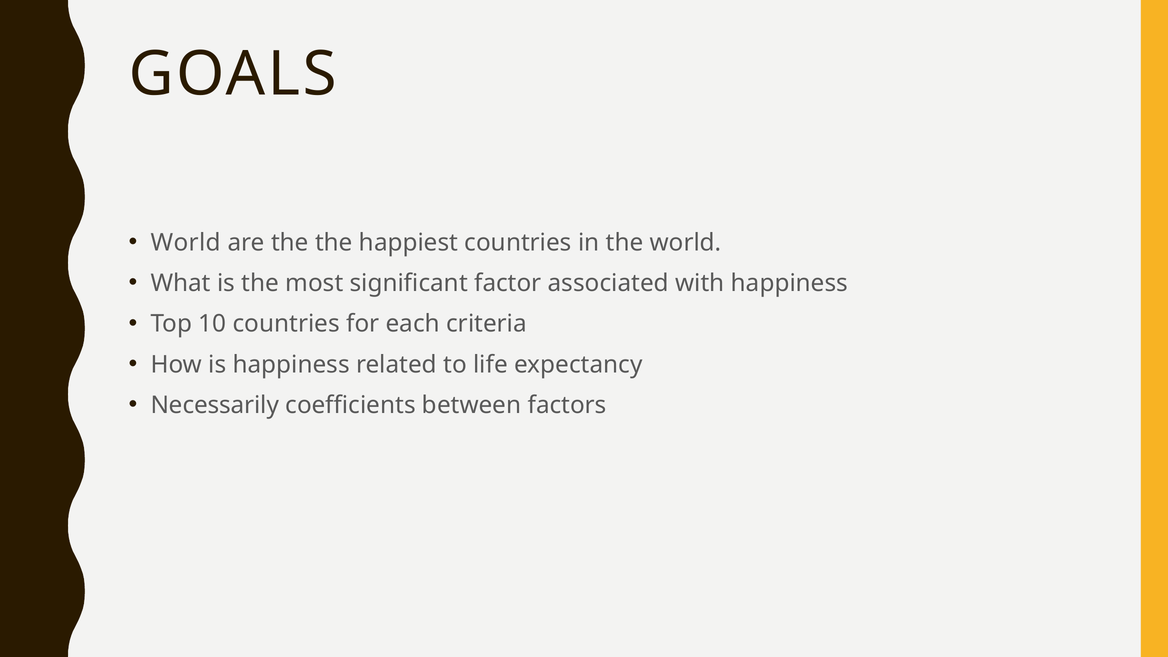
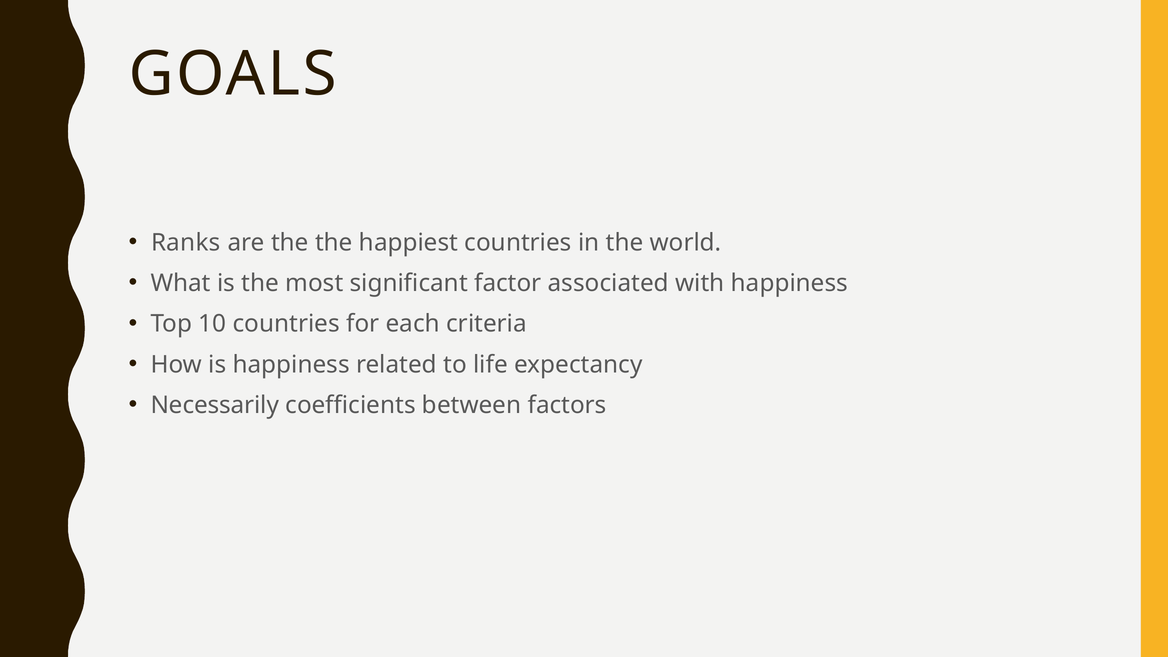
World at (186, 243): World -> Ranks
